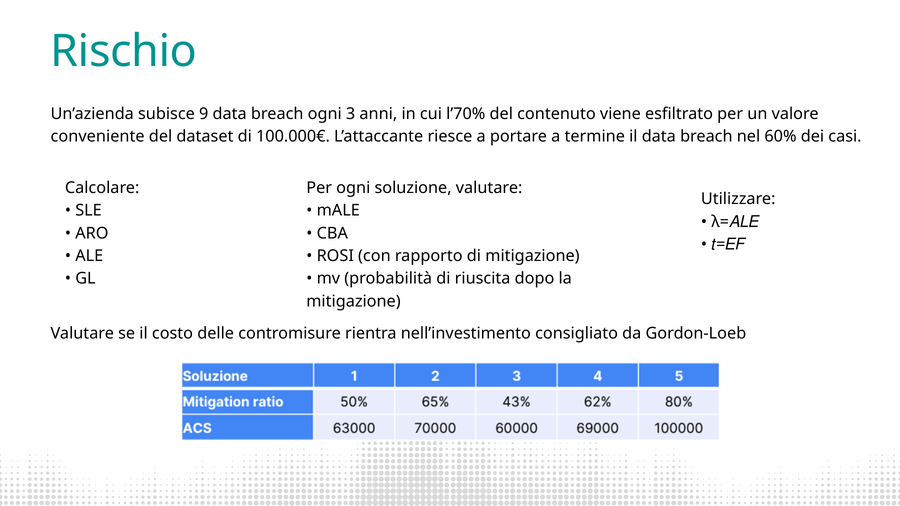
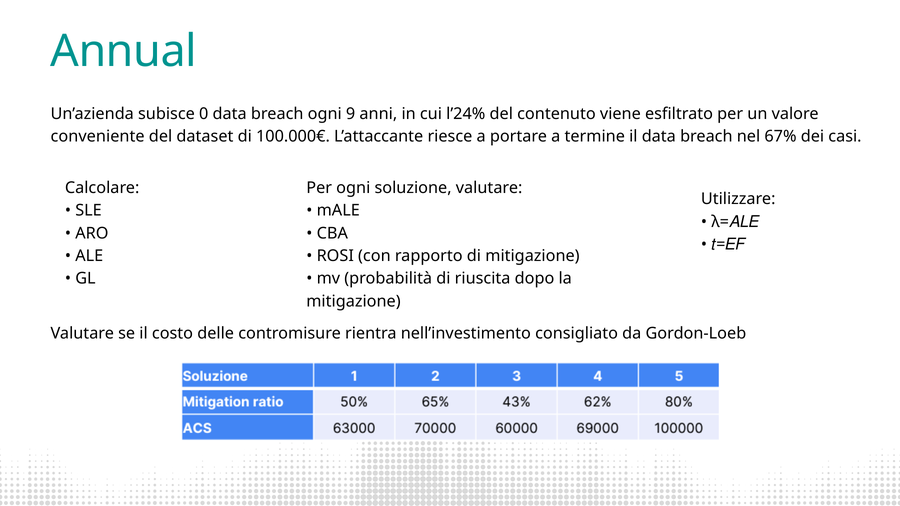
Rischio: Rischio -> Annual
9: 9 -> 0
3: 3 -> 9
l’70%: l’70% -> l’24%
60%: 60% -> 67%
